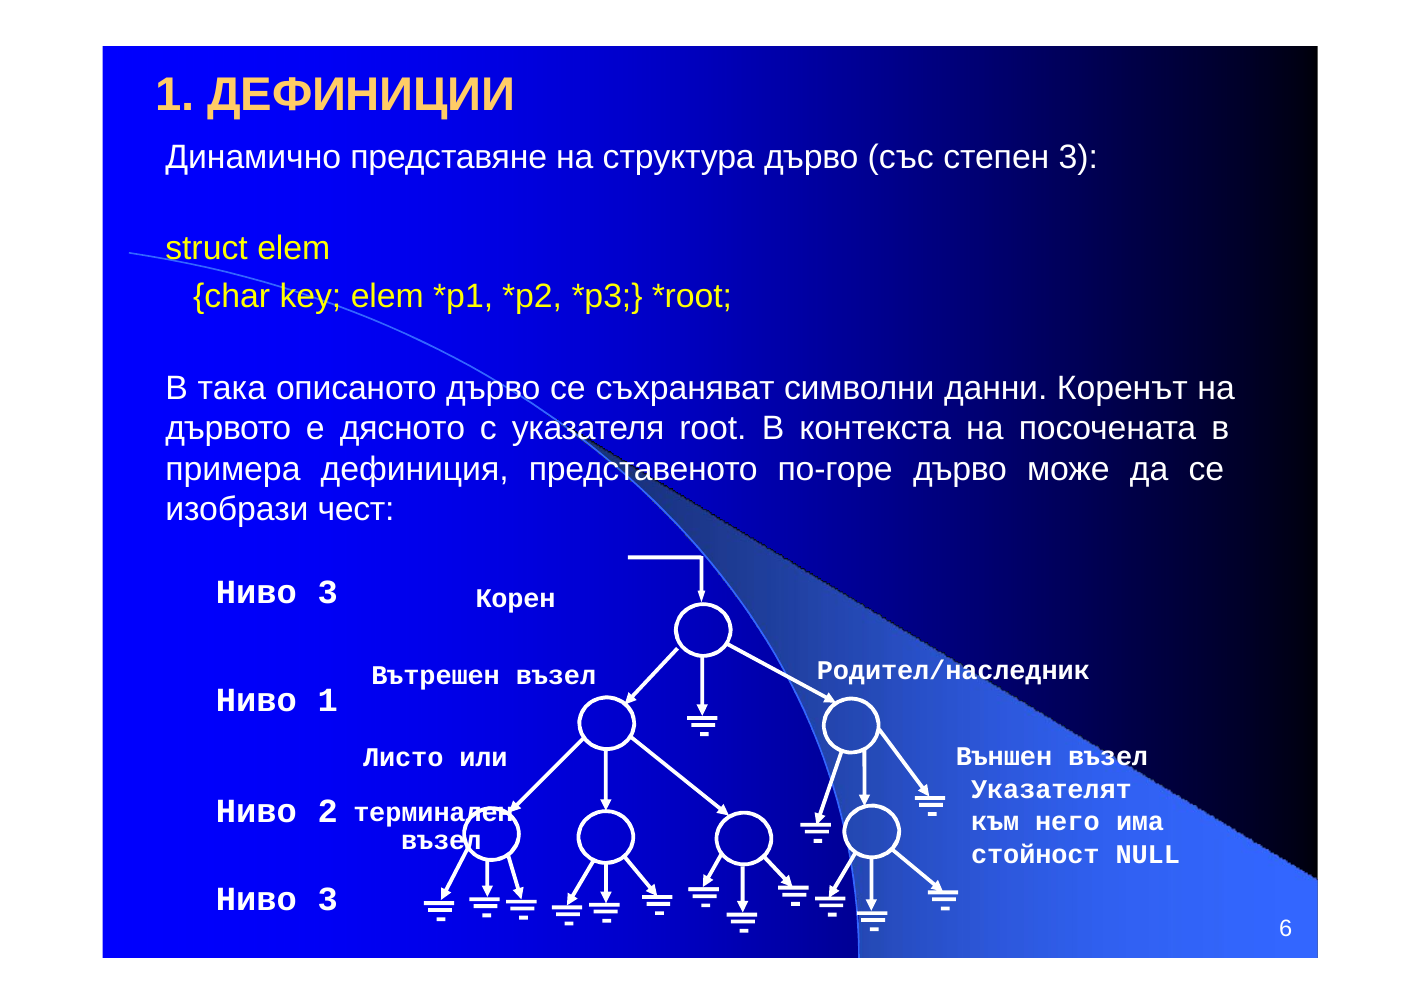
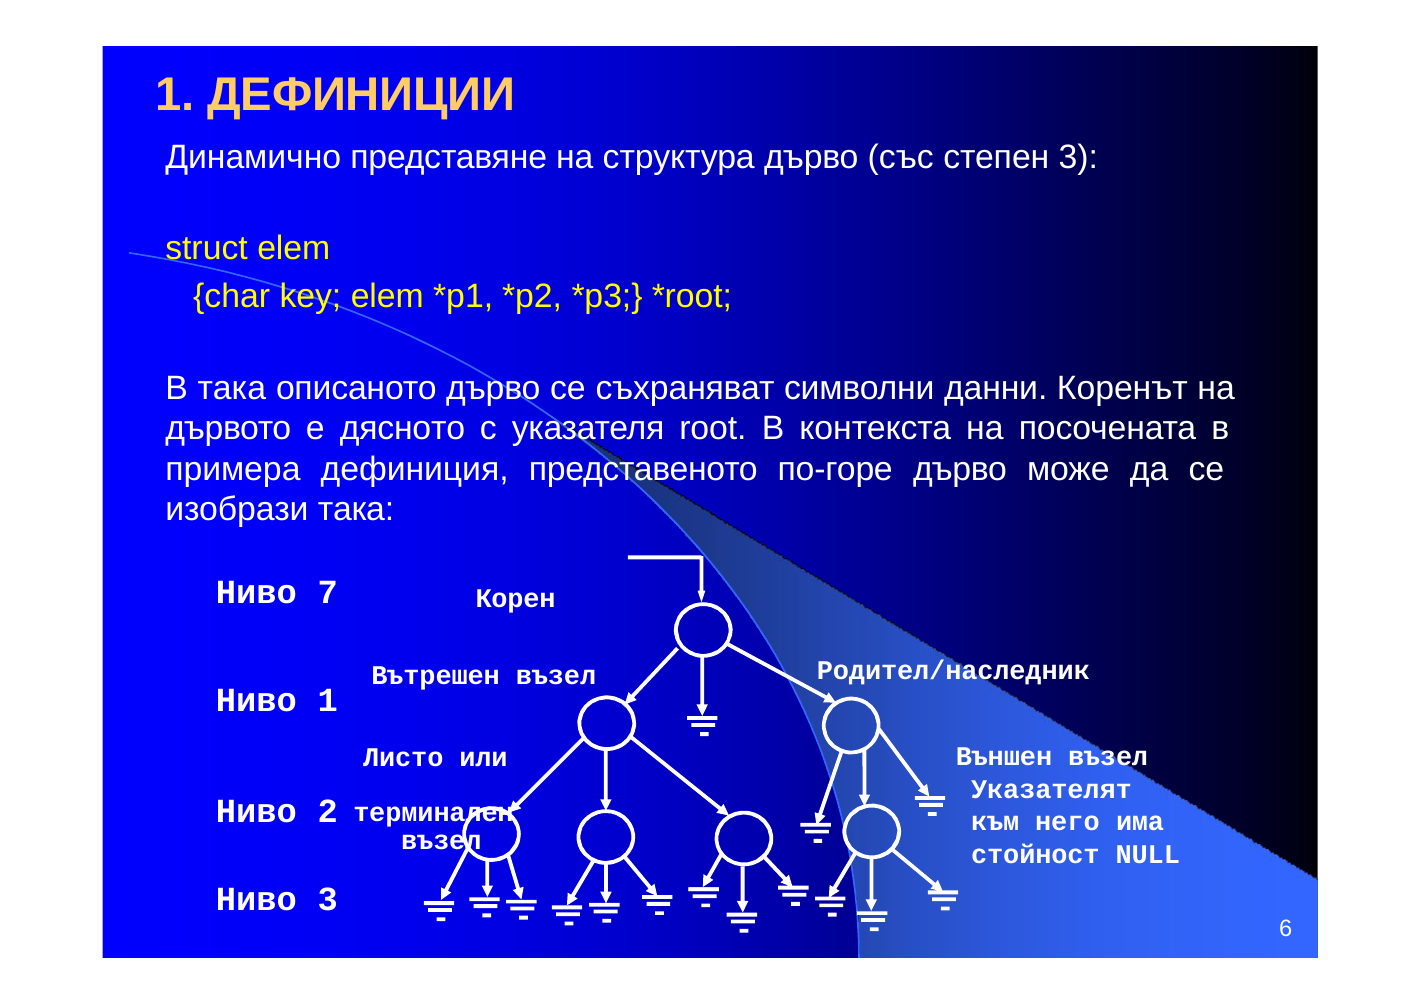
изобрази чест: чест -> така
3 at (328, 593): 3 -> 7
